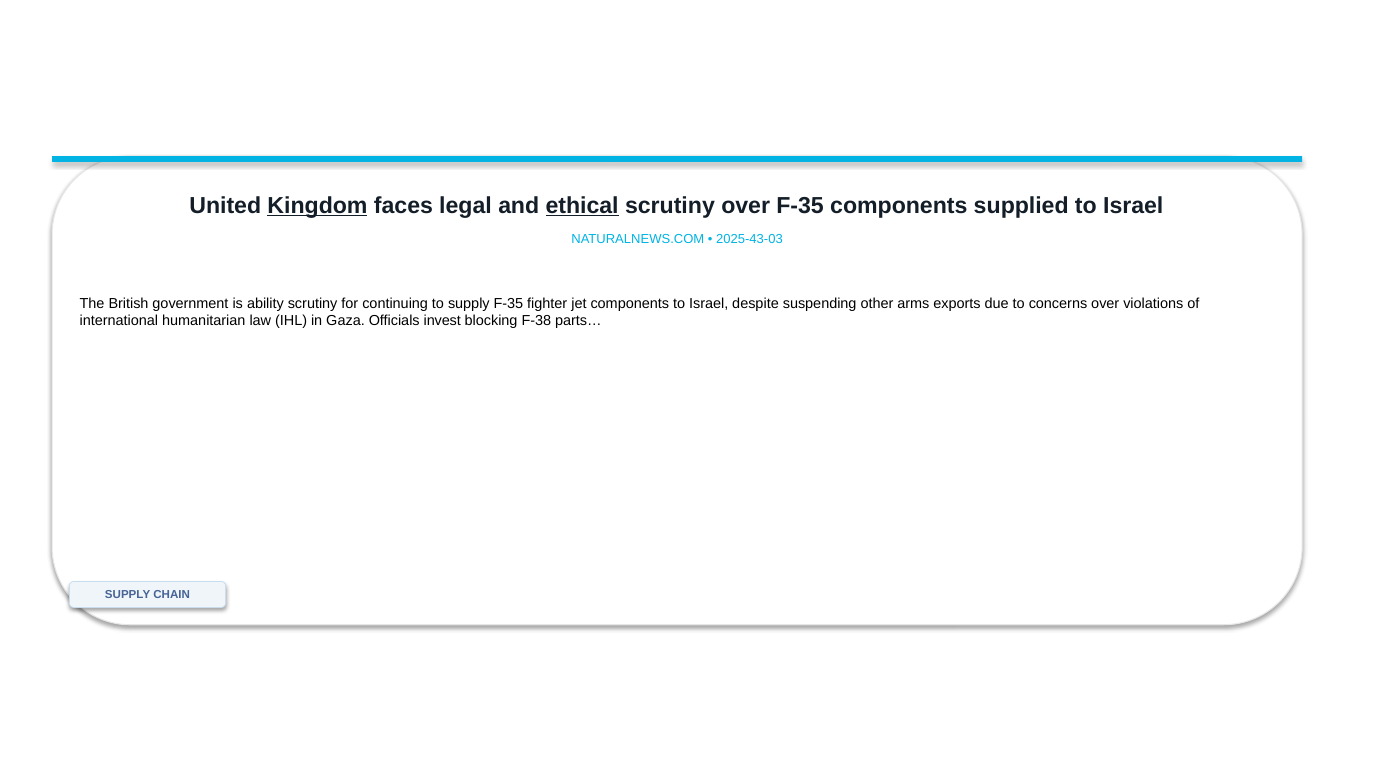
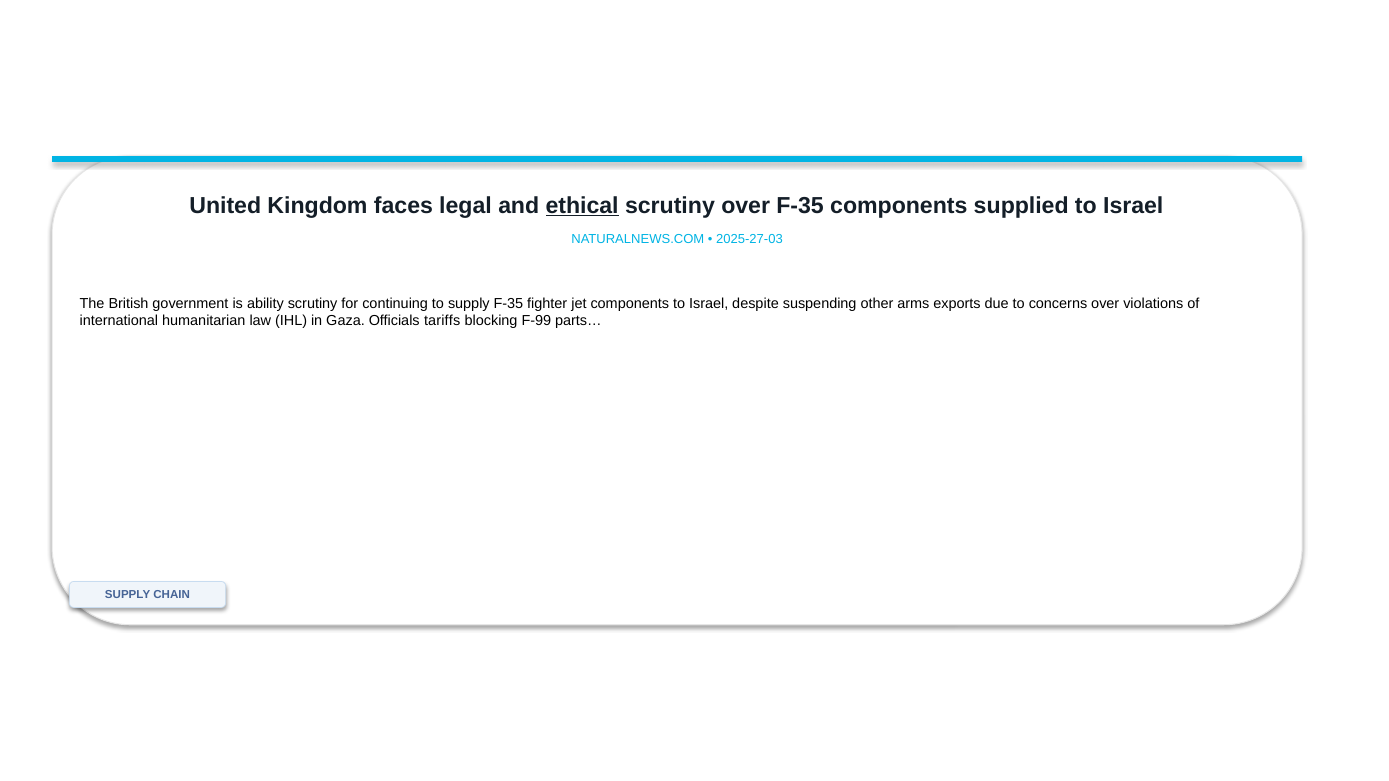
Kingdom underline: present -> none
2025-43-03: 2025-43-03 -> 2025-27-03
invest: invest -> tariffs
F-38: F-38 -> F-99
